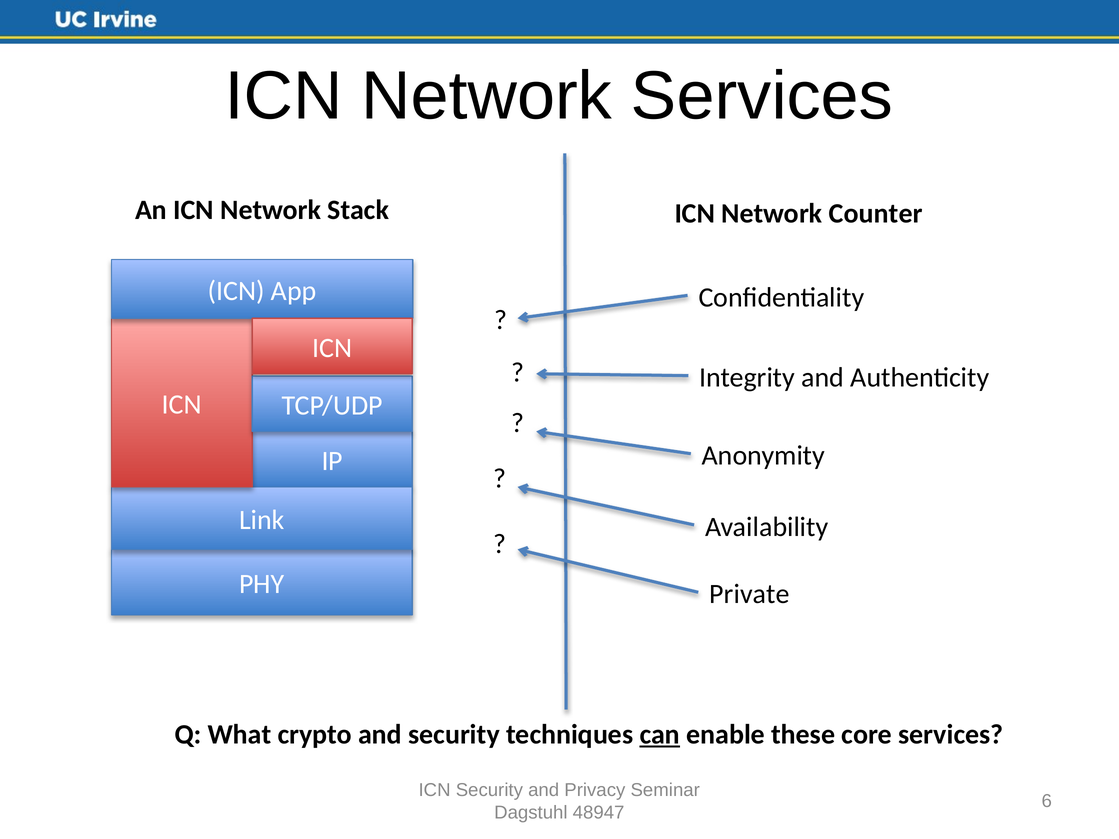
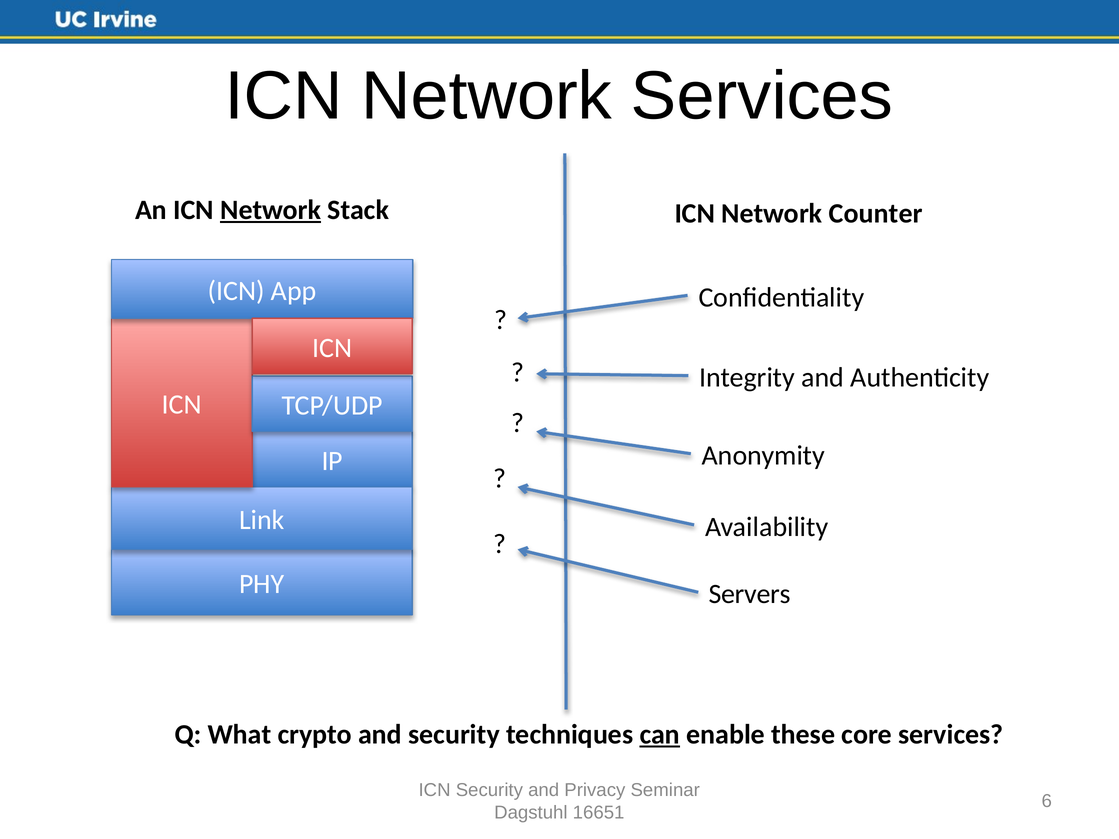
Network at (271, 210) underline: none -> present
Private: Private -> Servers
48947: 48947 -> 16651
